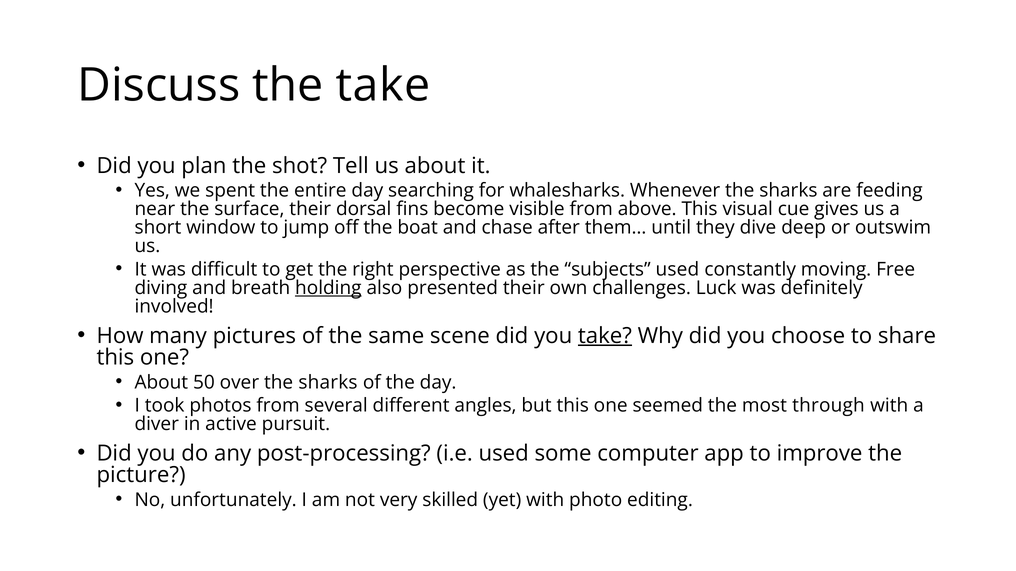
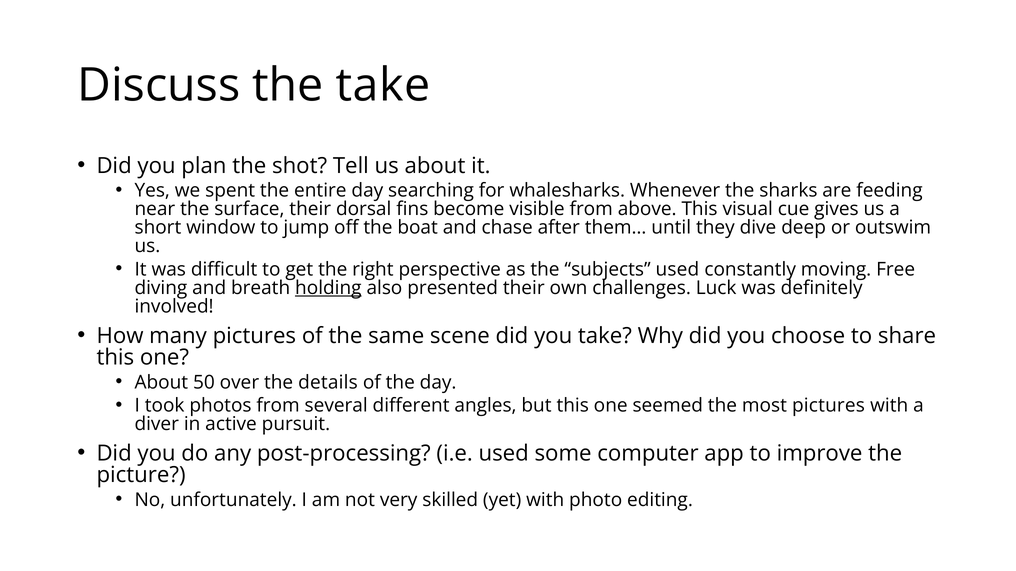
take at (605, 336) underline: present -> none
over the sharks: sharks -> details
most through: through -> pictures
